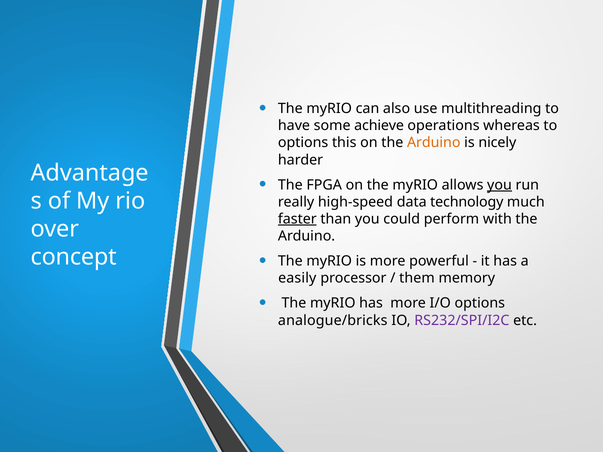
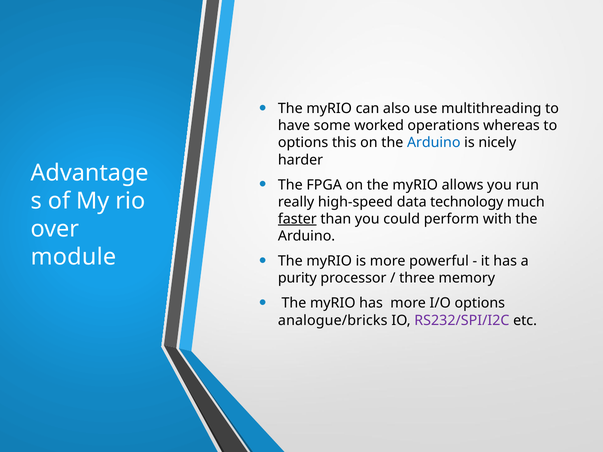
achieve: achieve -> worked
Arduino at (434, 143) colour: orange -> blue
you at (499, 185) underline: present -> none
concept: concept -> module
easily: easily -> purity
them: them -> three
